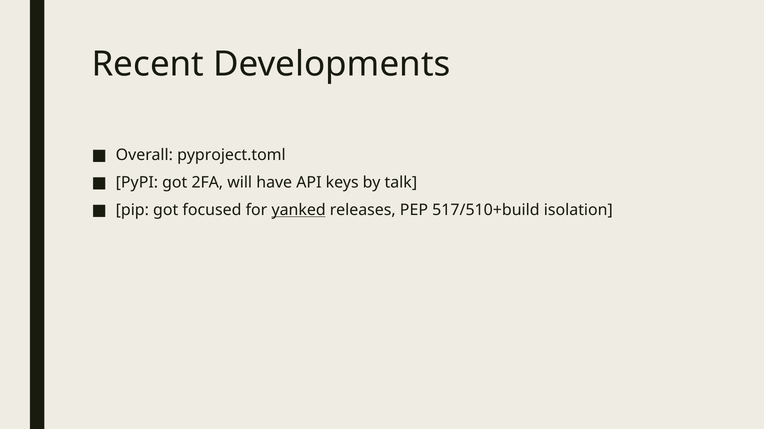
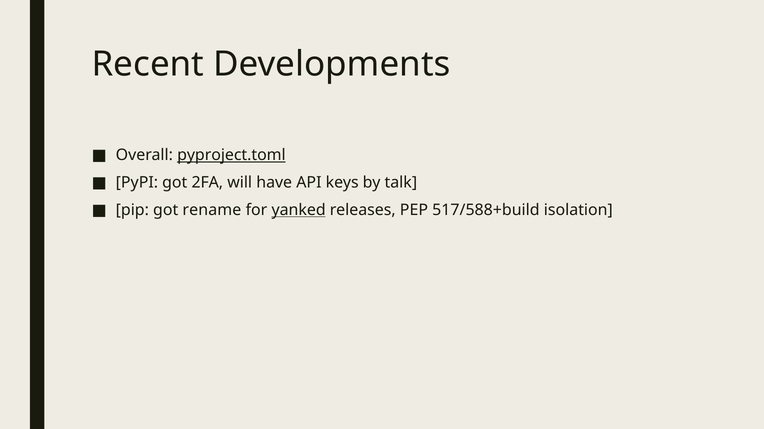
pyproject.toml underline: none -> present
focused: focused -> rename
517/510+build: 517/510+build -> 517/588+build
